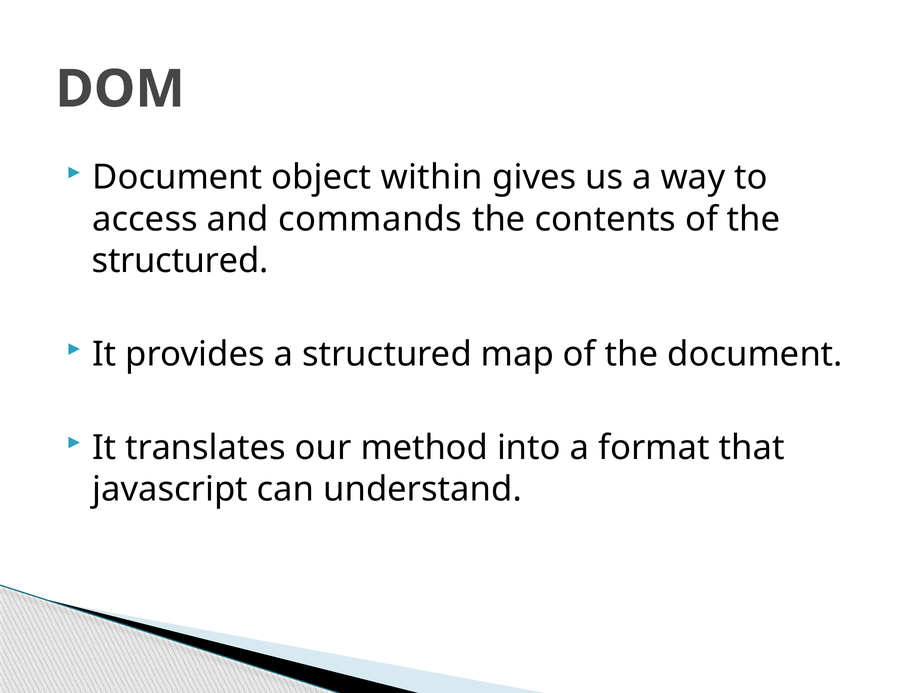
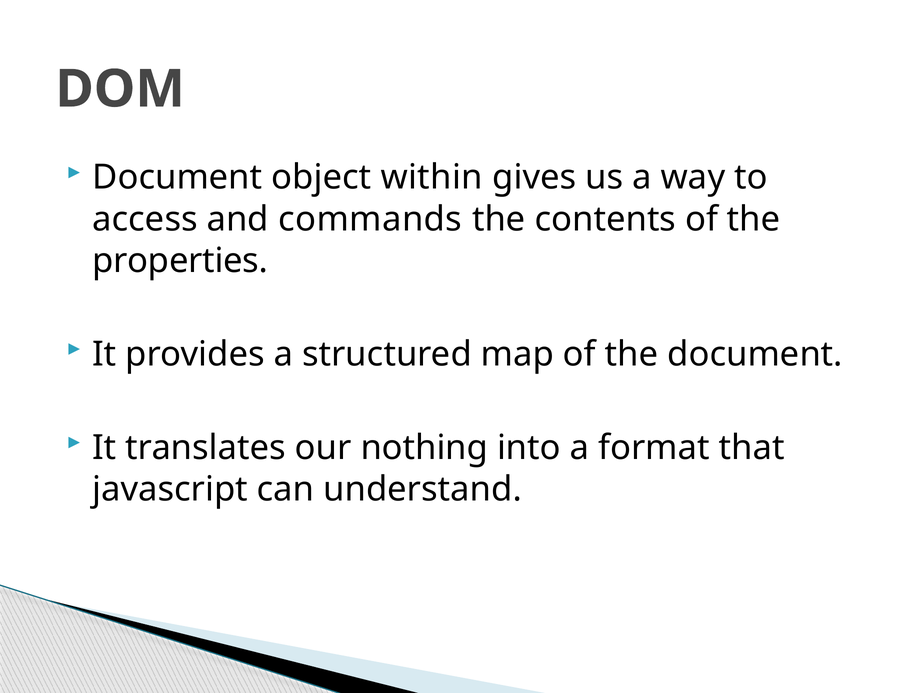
structured at (180, 261): structured -> properties
method: method -> nothing
